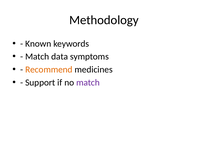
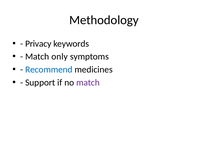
Known: Known -> Privacy
data: data -> only
Recommend colour: orange -> blue
